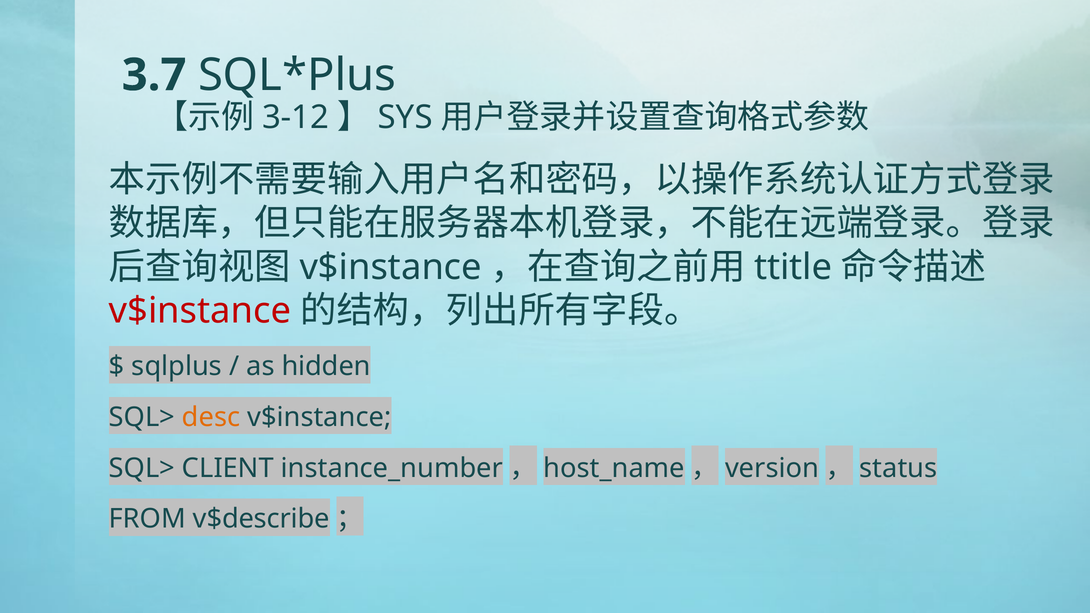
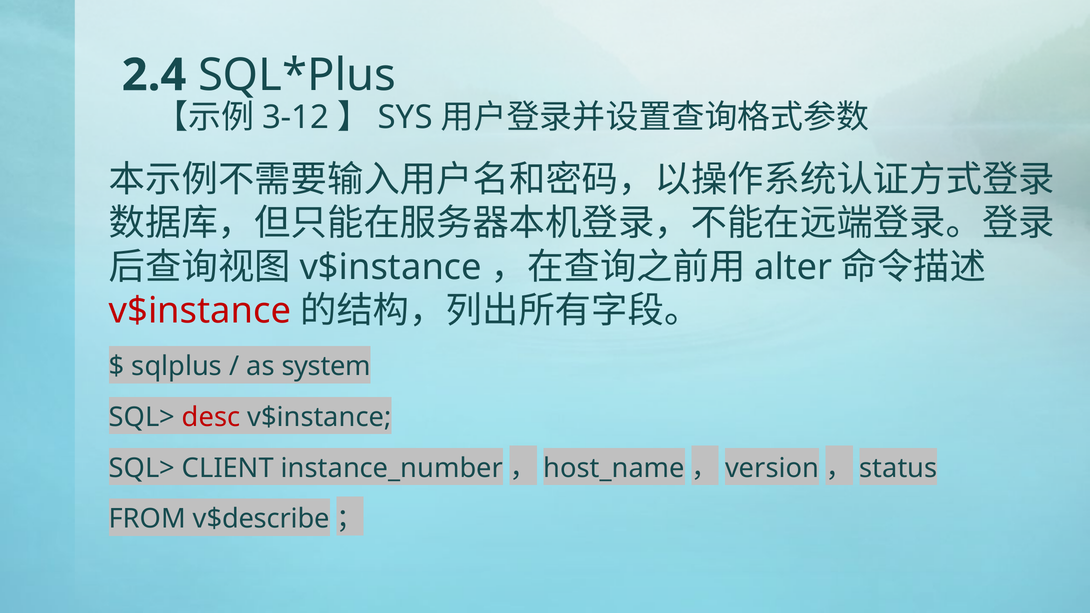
3.7: 3.7 -> 2.4
ttitle: ttitle -> alter
hidden: hidden -> system
desc colour: orange -> red
